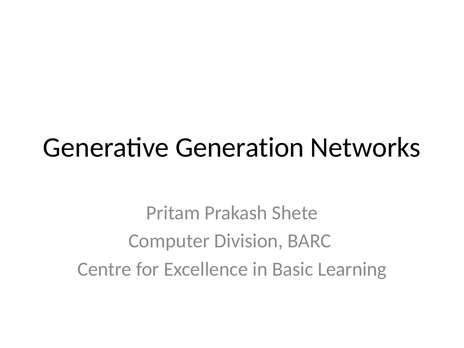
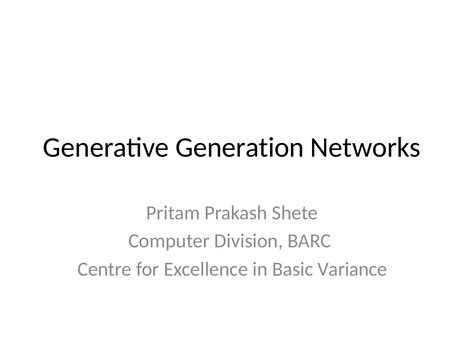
Learning: Learning -> Variance
